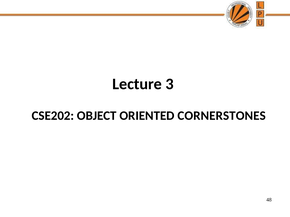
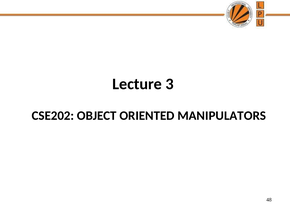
CORNERSTONES: CORNERSTONES -> MANIPULATORS
